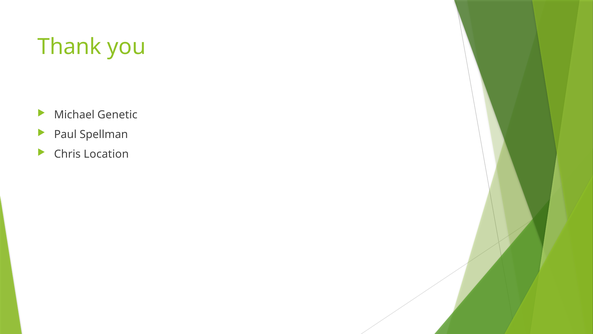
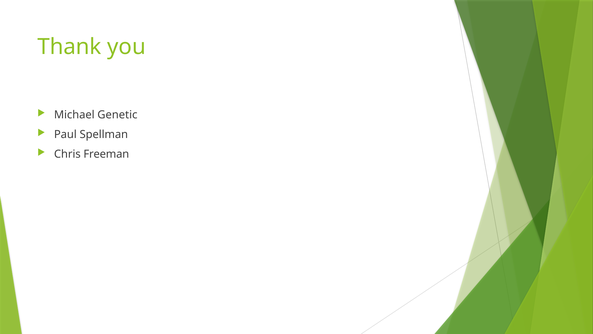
Location: Location -> Freeman
